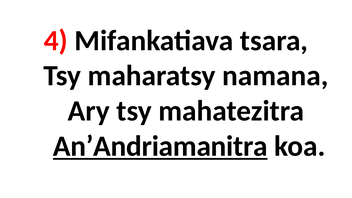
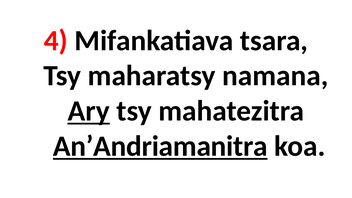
Ary underline: none -> present
